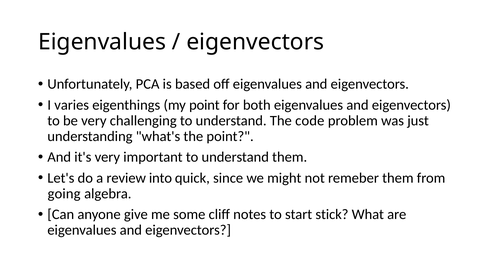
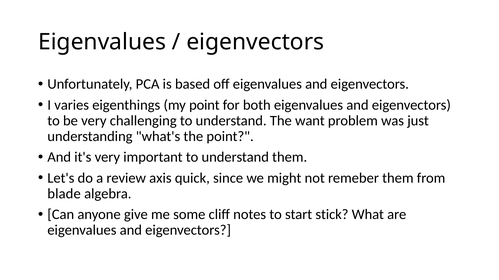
code: code -> want
into: into -> axis
going: going -> blade
